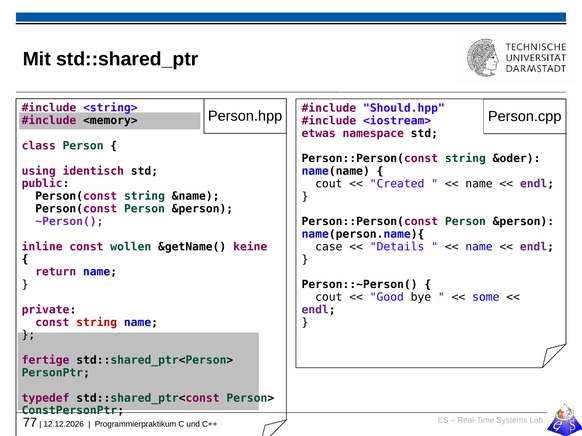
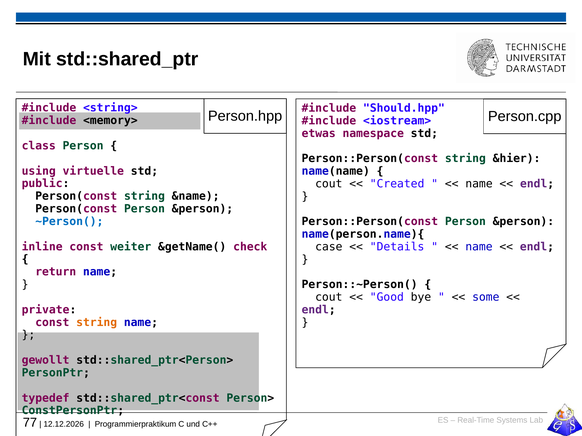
&oder: &oder -> &hier
identisch: identisch -> virtuelle
~Person( colour: purple -> blue
wollen: wollen -> weiter
keine: keine -> check
string at (97, 323) colour: red -> orange
fertige: fertige -> gewollt
